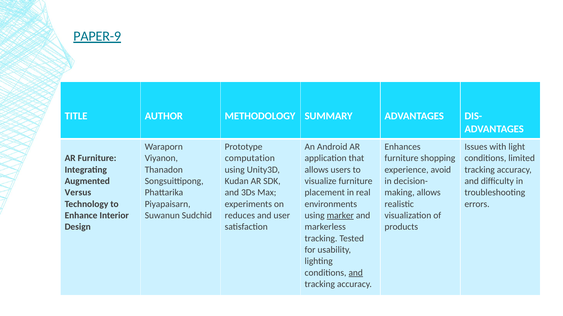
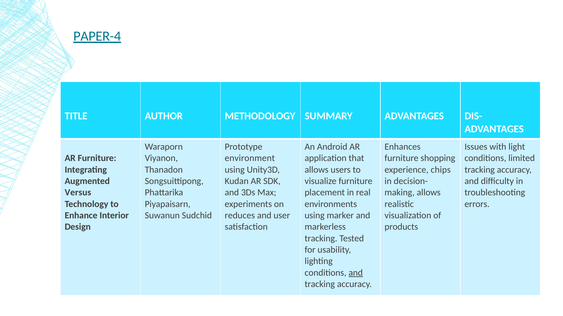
PAPER-9: PAPER-9 -> PAPER-4
computation: computation -> environment
avoid: avoid -> chips
marker underline: present -> none
